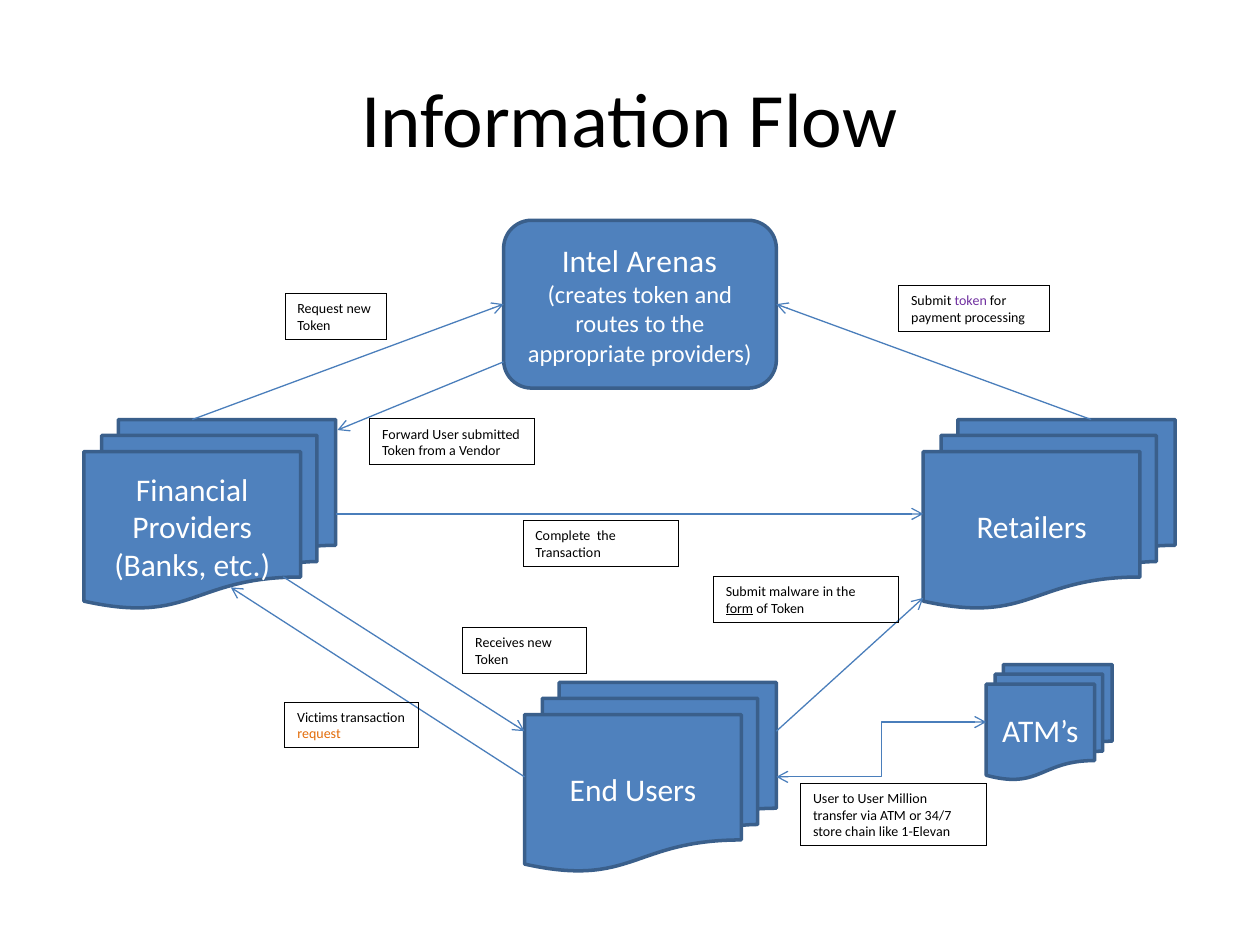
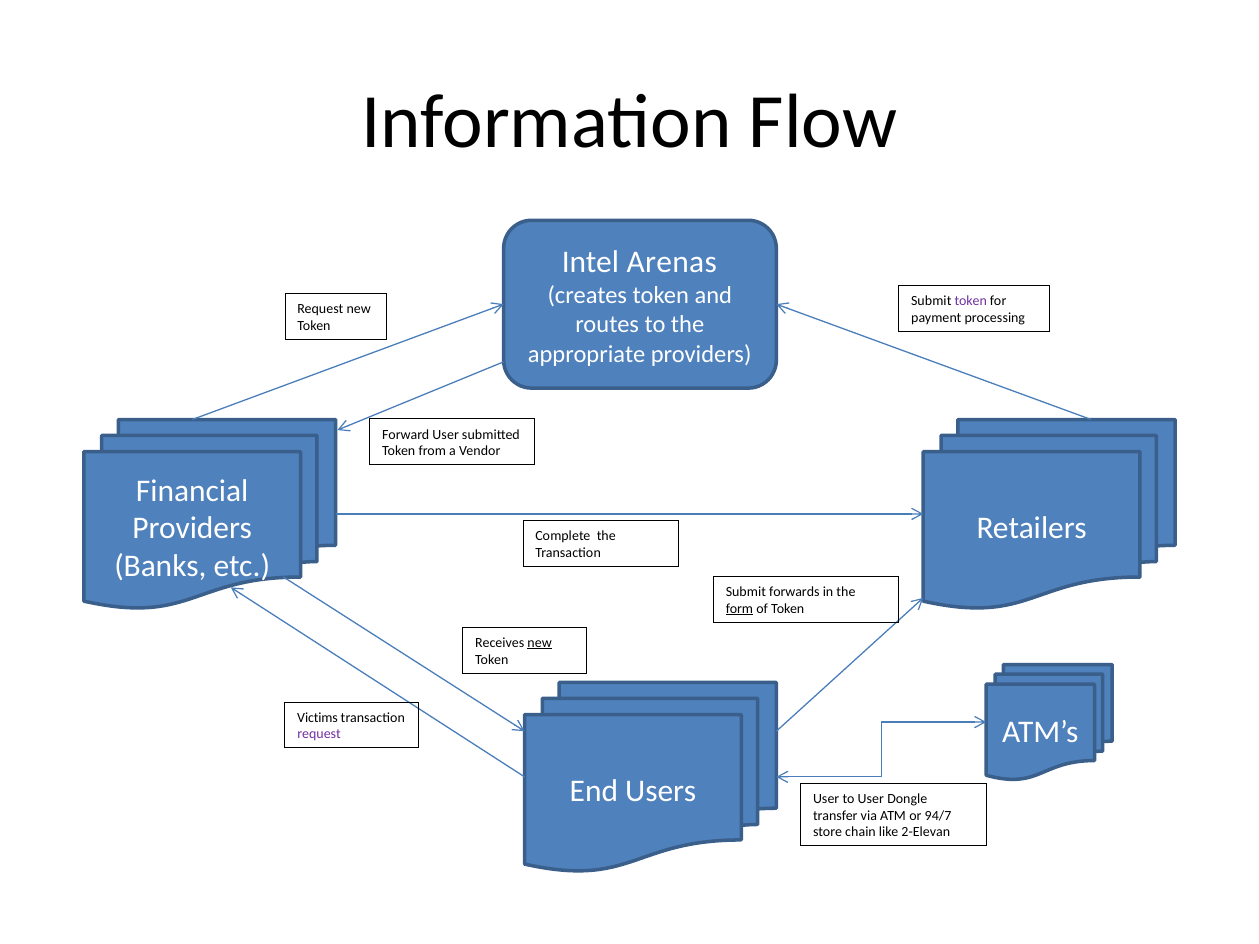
malware: malware -> forwards
new at (540, 643) underline: none -> present
request at (319, 735) colour: orange -> purple
Million: Million -> Dongle
34/7: 34/7 -> 94/7
1-Elevan: 1-Elevan -> 2-Elevan
